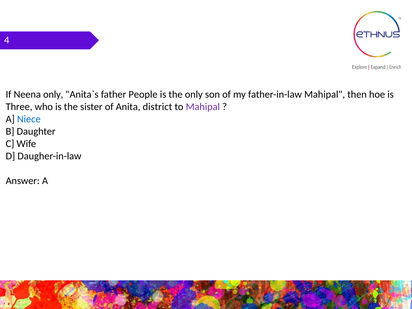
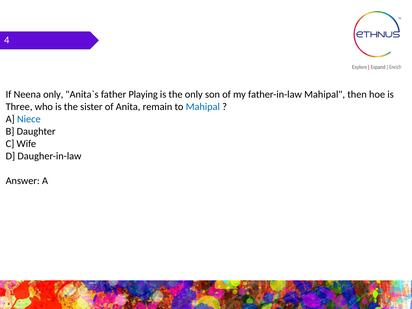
People: People -> Playing
district: district -> remain
Mahipal at (203, 107) colour: purple -> blue
